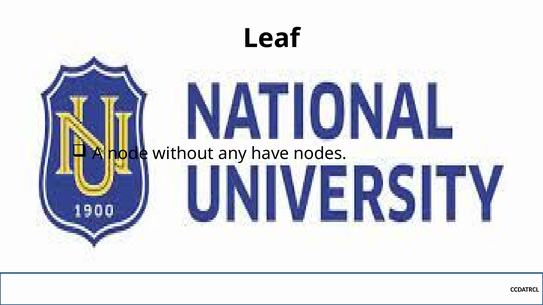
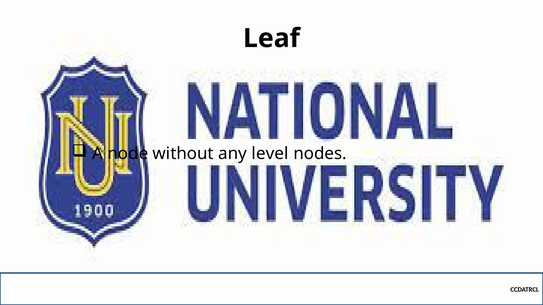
have: have -> level
